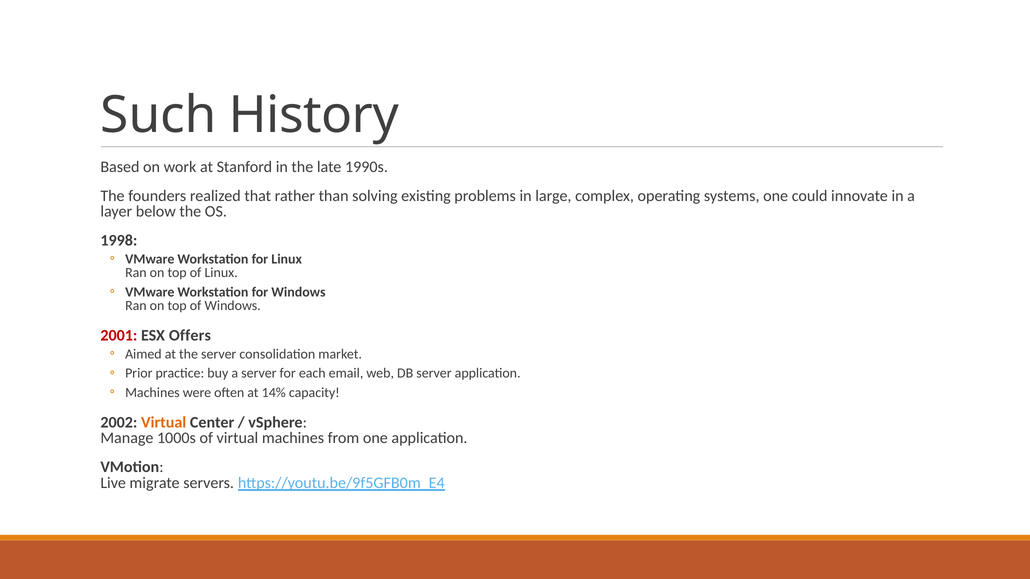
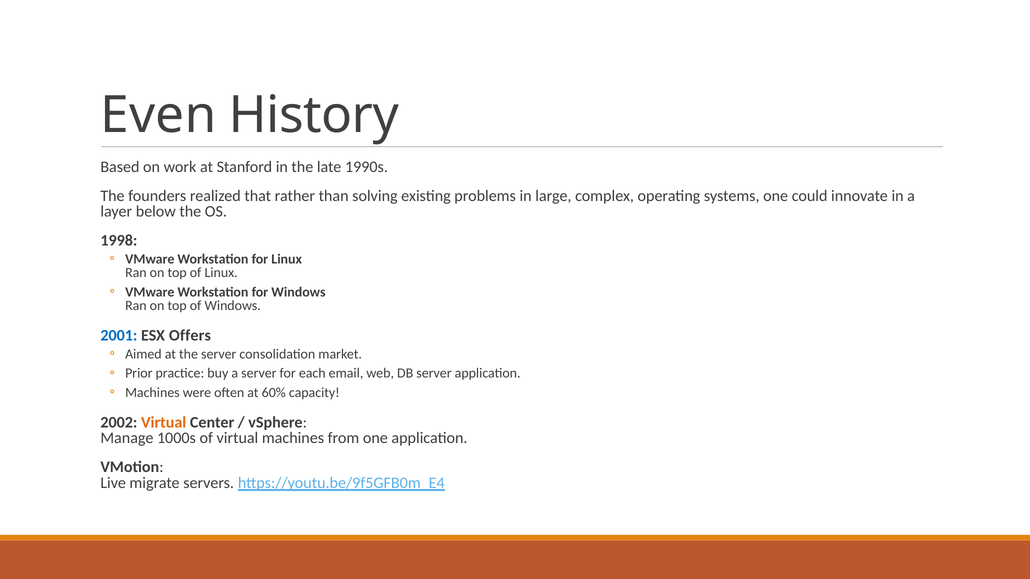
Such: Such -> Even
2001 colour: red -> blue
14%: 14% -> 60%
